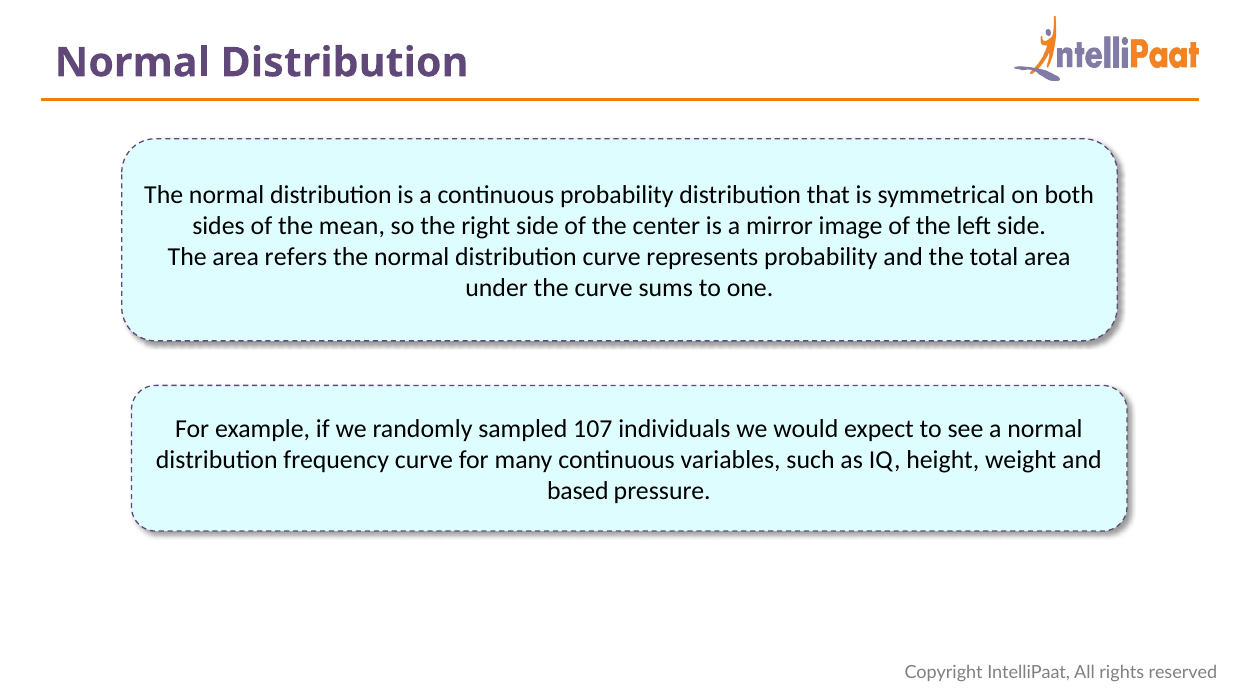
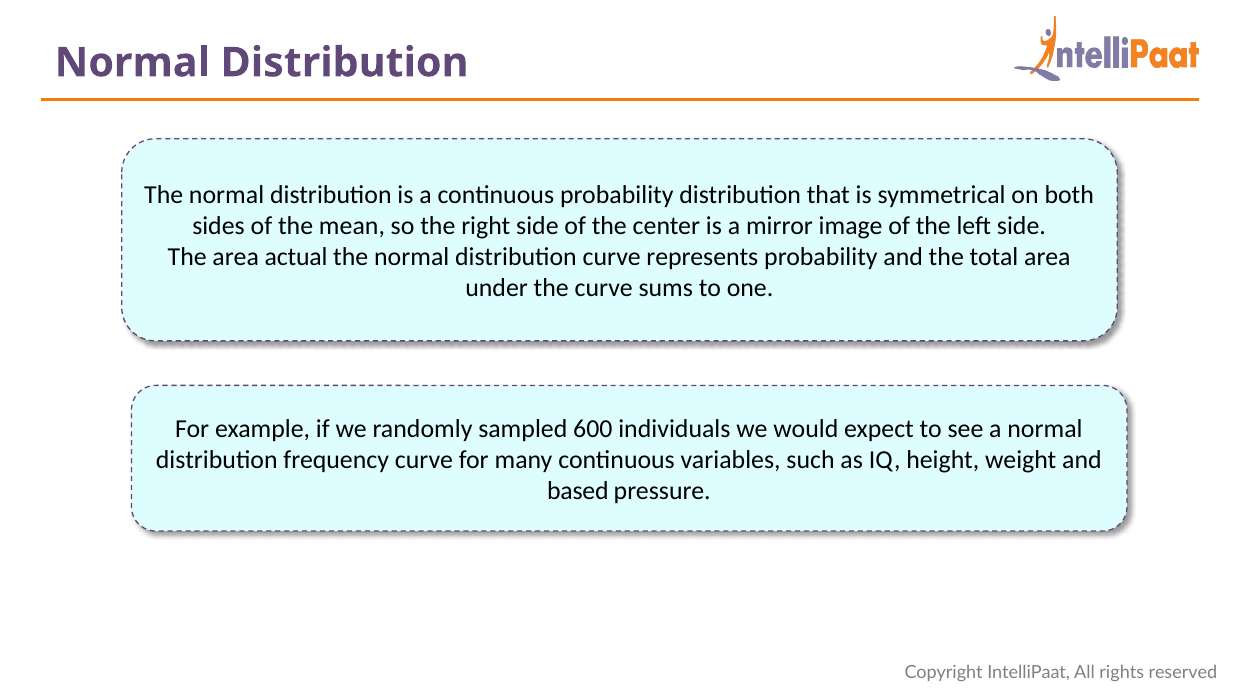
refers: refers -> actual
107: 107 -> 600
